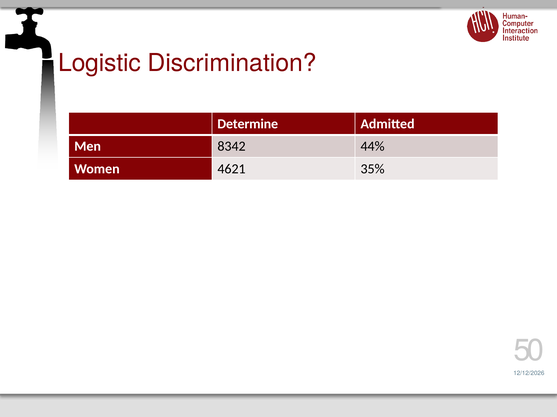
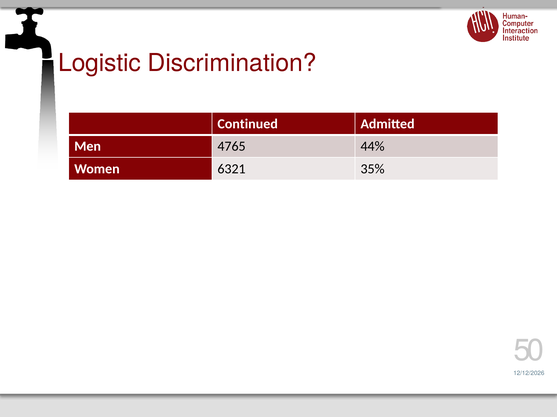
Determine: Determine -> Continued
8342: 8342 -> 4765
4621: 4621 -> 6321
